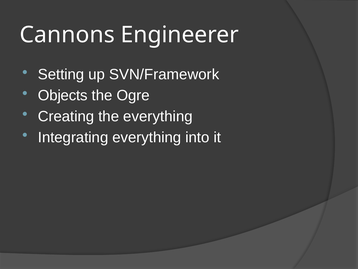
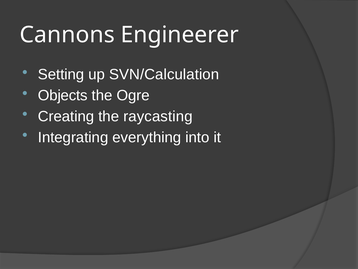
SVN/Framework: SVN/Framework -> SVN/Calculation
the everything: everything -> raycasting
